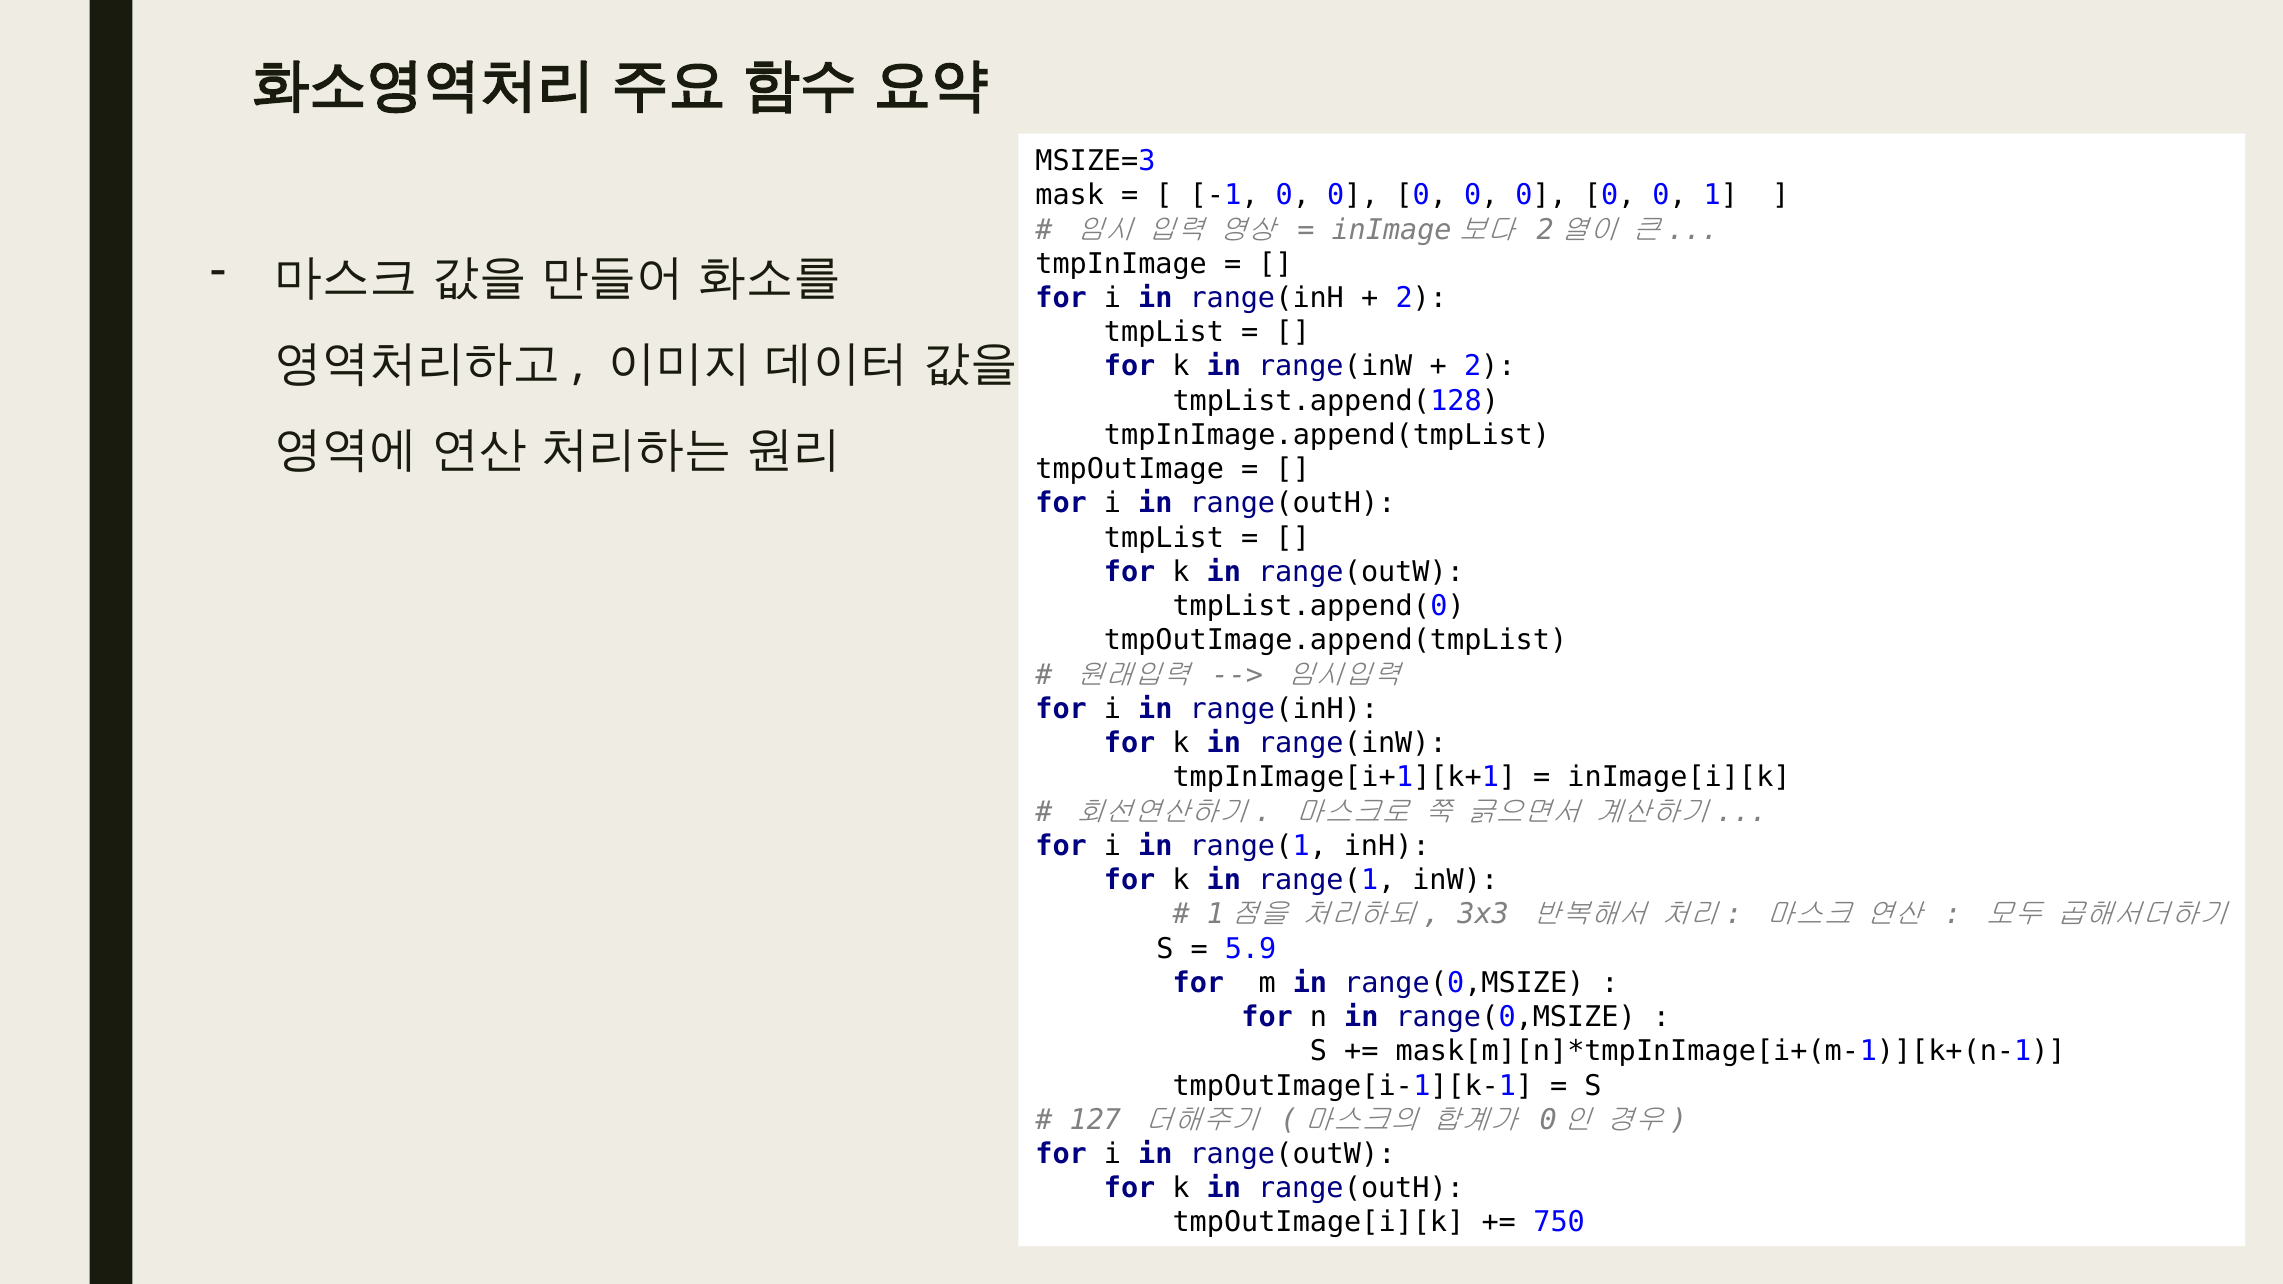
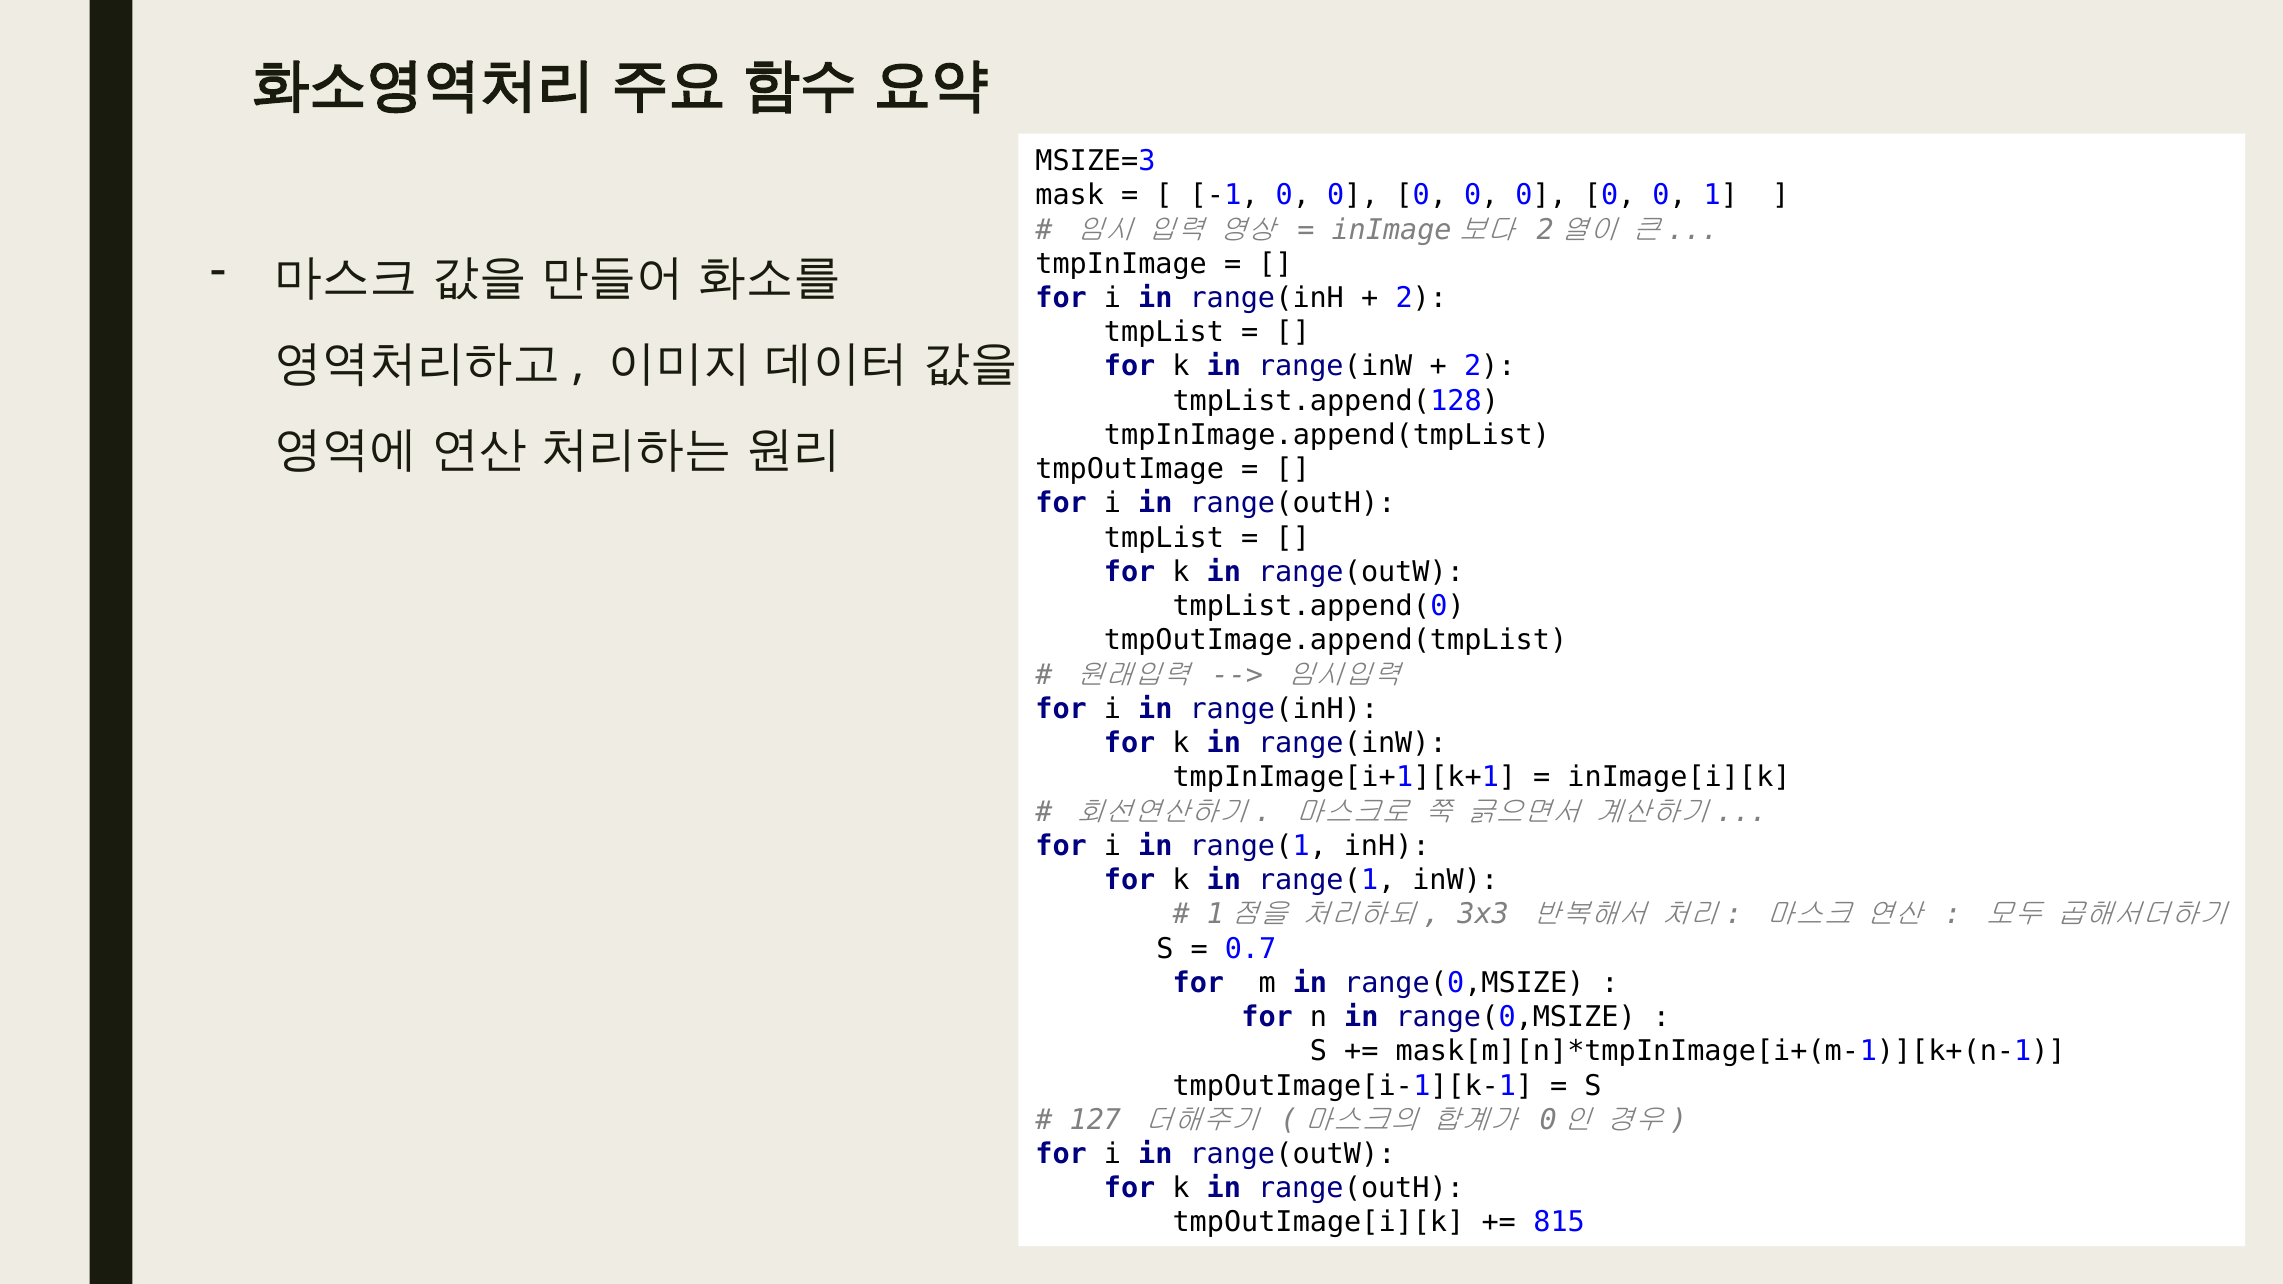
5.9: 5.9 -> 0.7
750: 750 -> 815
